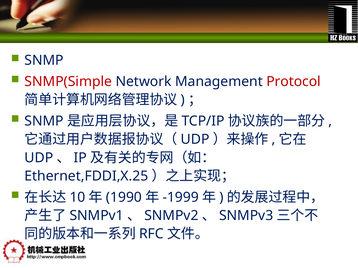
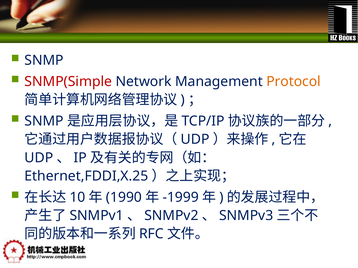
Protocol colour: red -> orange
